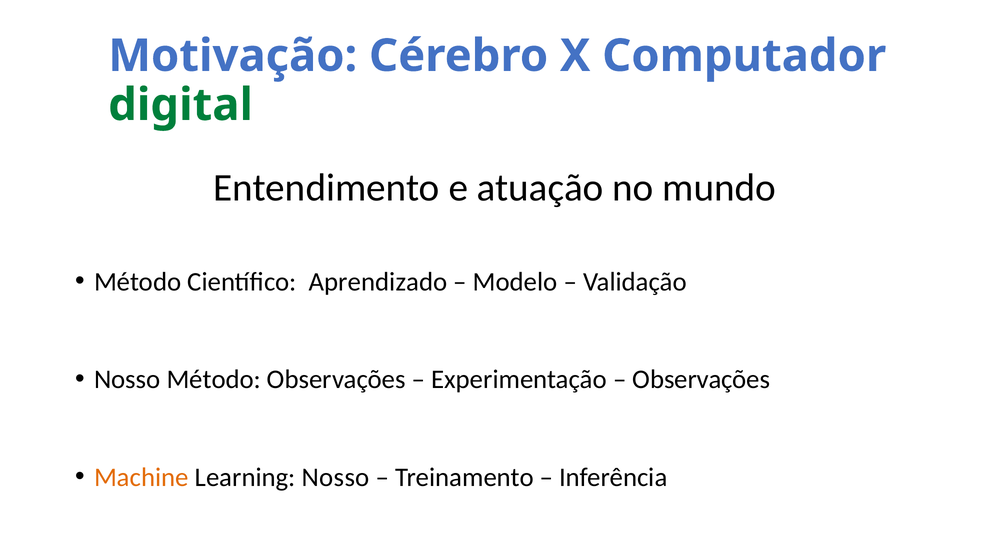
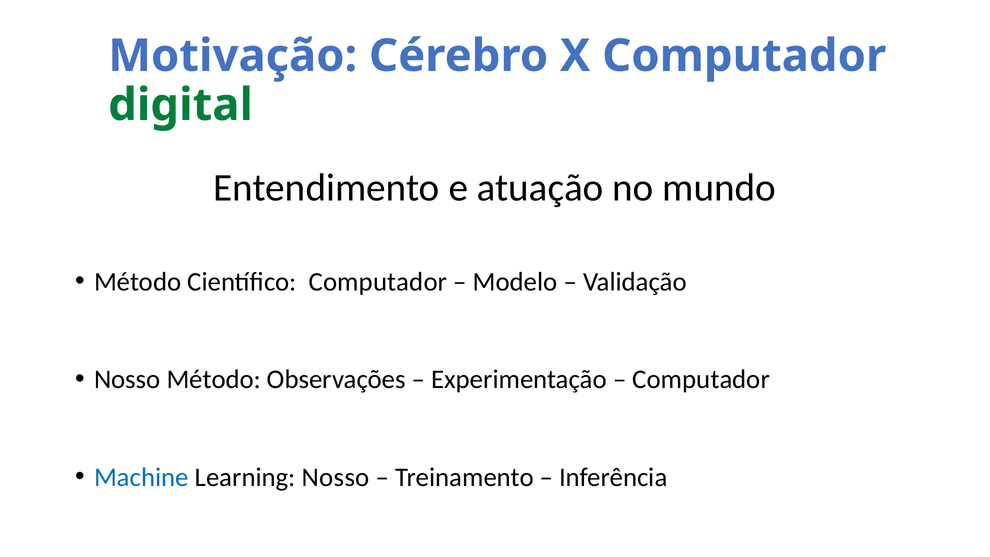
Científico Aprendizado: Aprendizado -> Computador
Observações at (701, 379): Observações -> Computador
Machine colour: orange -> blue
